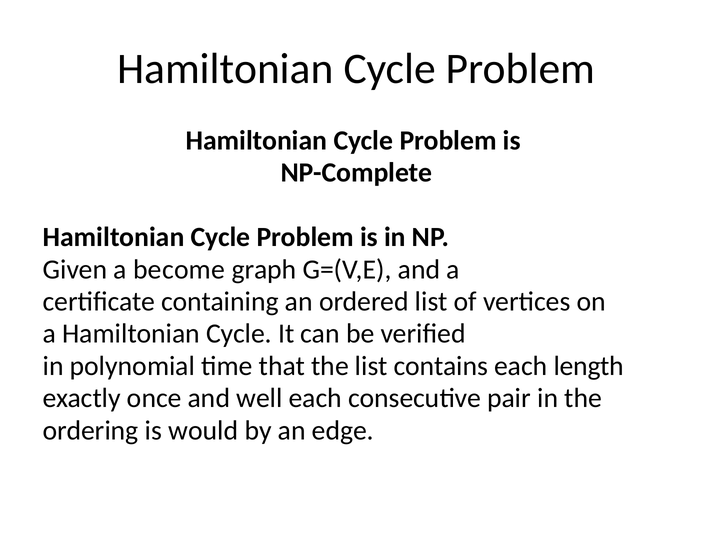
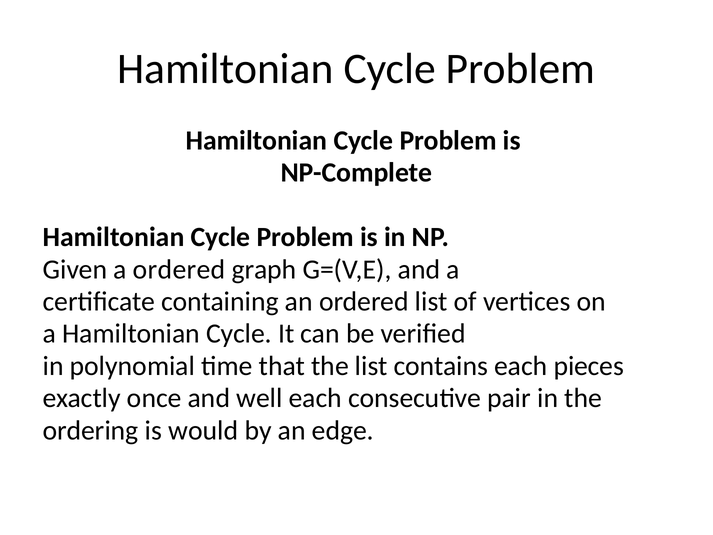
a become: become -> ordered
length: length -> pieces
